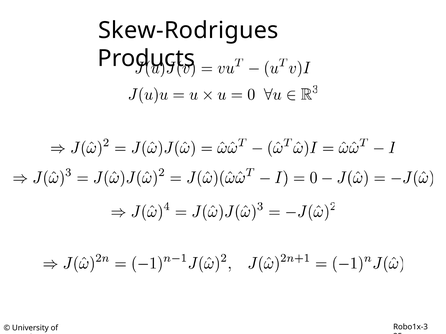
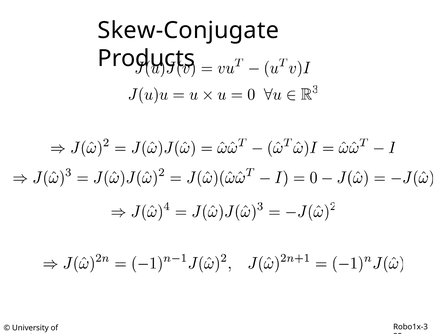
Skew-Rodrigues: Skew-Rodrigues -> Skew-Conjugate
